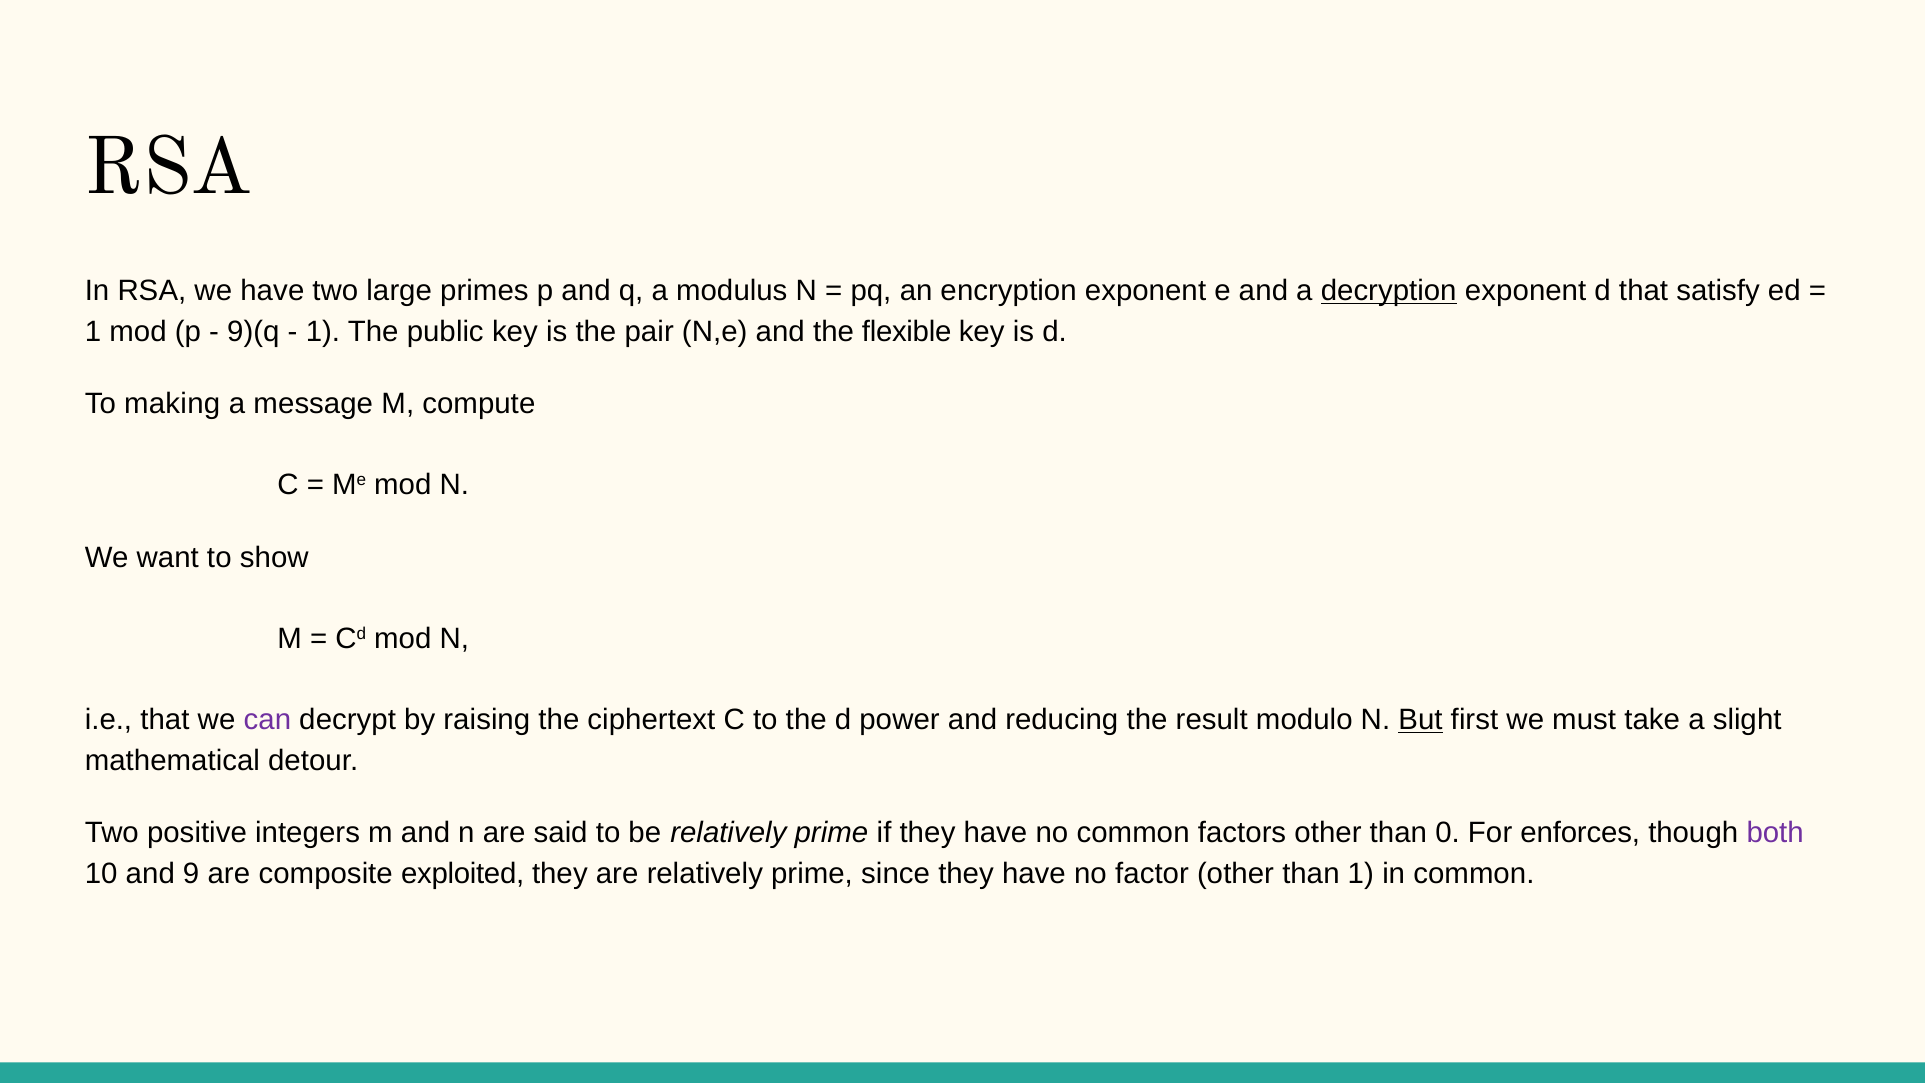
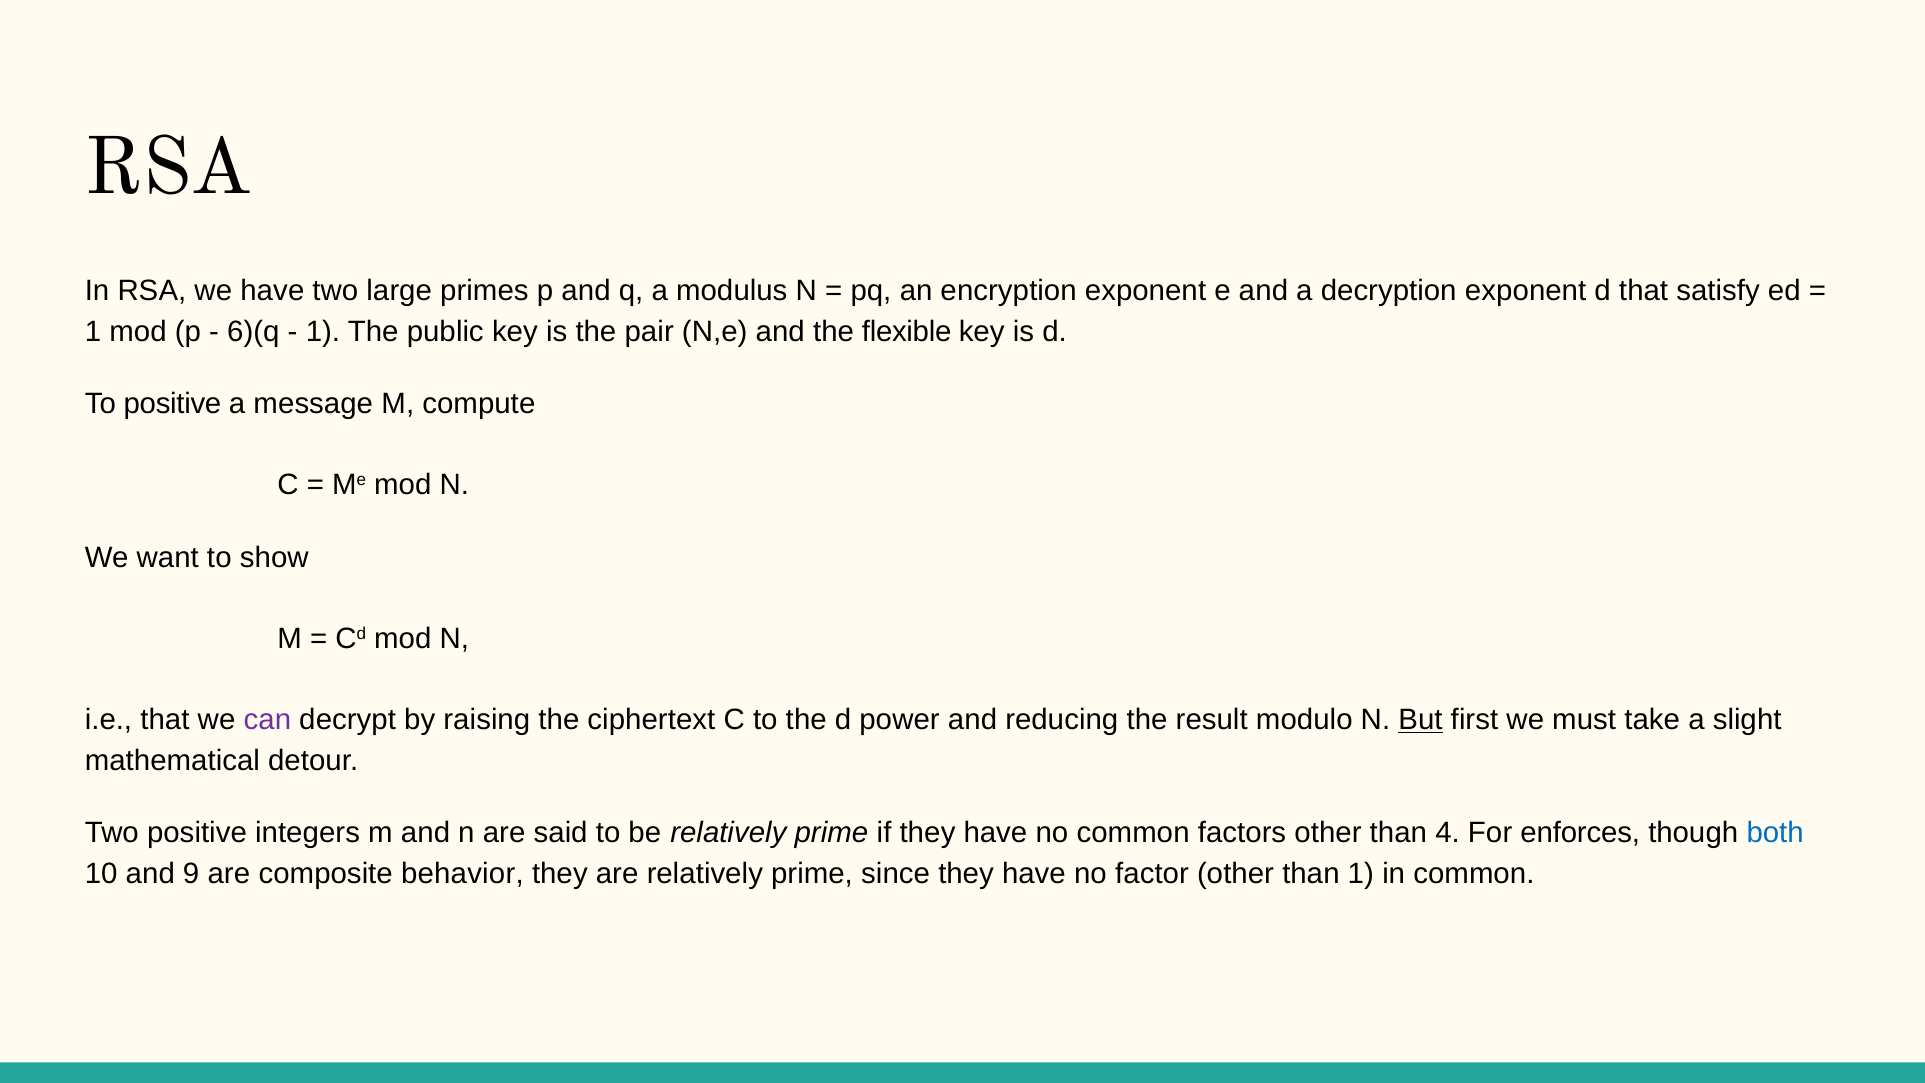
decryption underline: present -> none
9)(q: 9)(q -> 6)(q
To making: making -> positive
0: 0 -> 4
both colour: purple -> blue
exploited: exploited -> behavior
